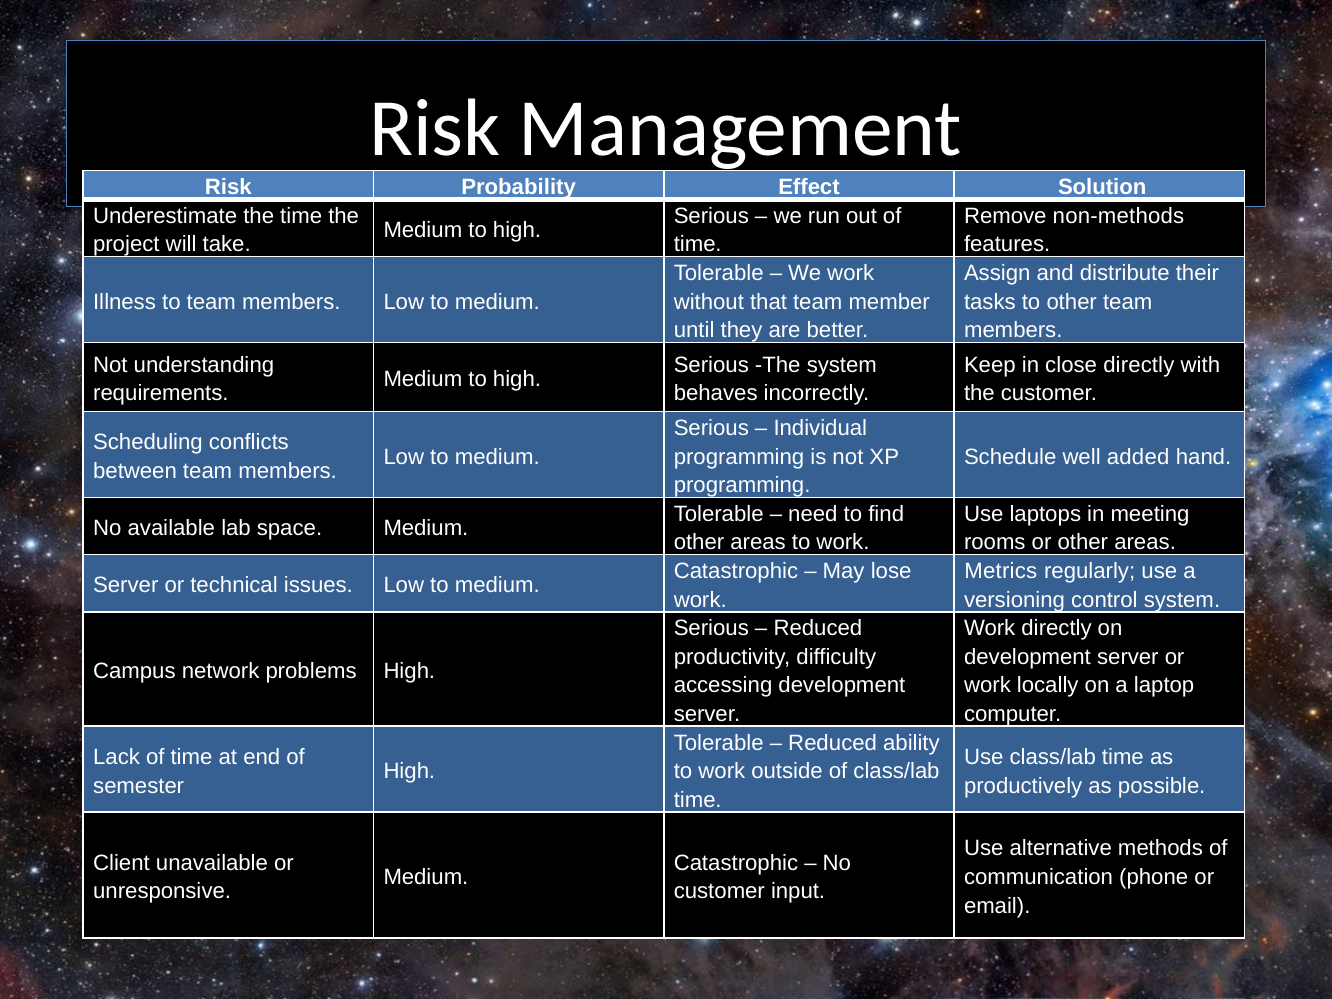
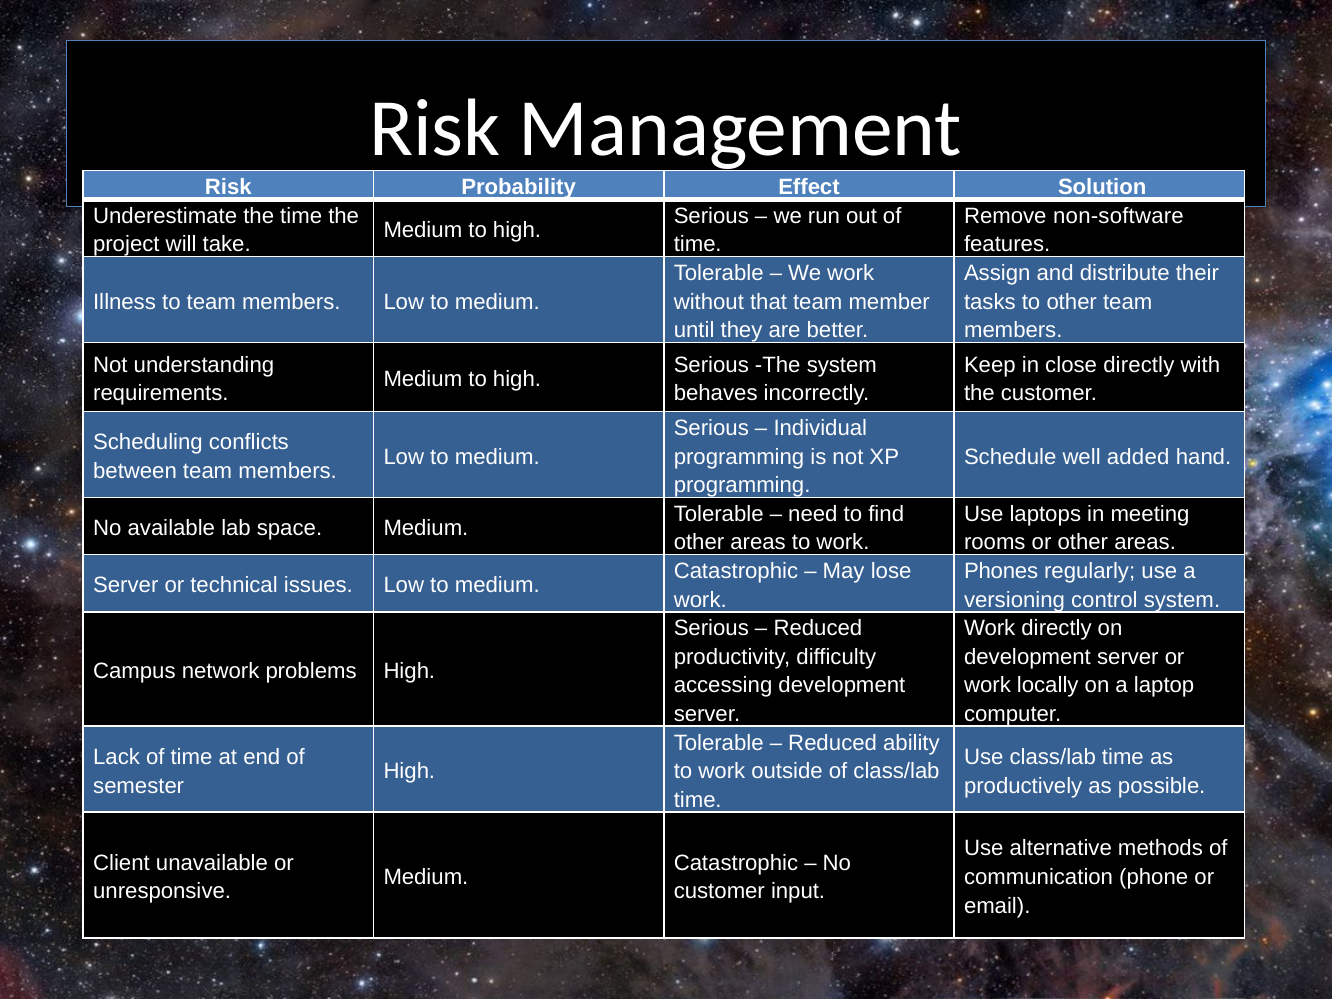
non-methods: non-methods -> non-software
Metrics: Metrics -> Phones
